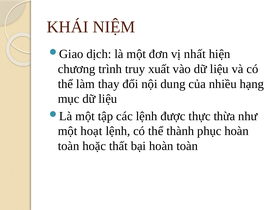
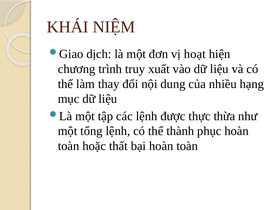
nhất: nhất -> hoạt
hoạt: hoạt -> tổng
